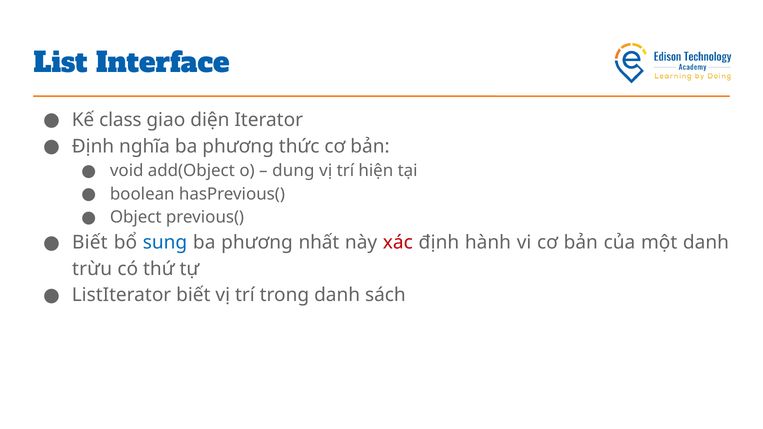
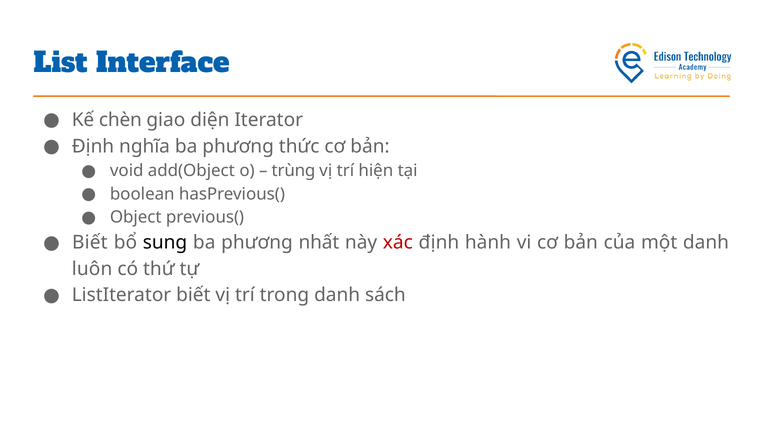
class: class -> chèn
dung: dung -> trùng
sung colour: blue -> black
trừu: trừu -> luôn
